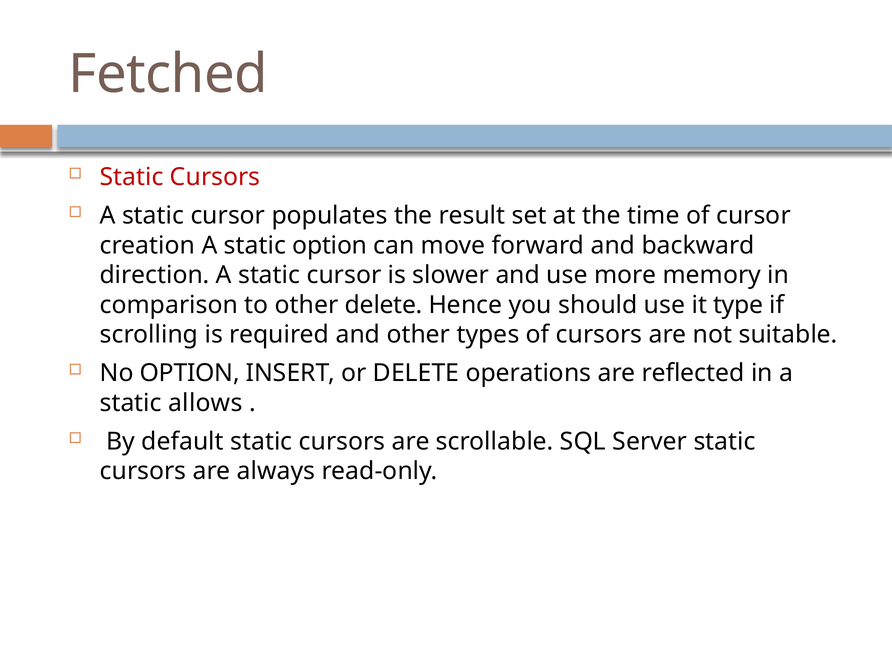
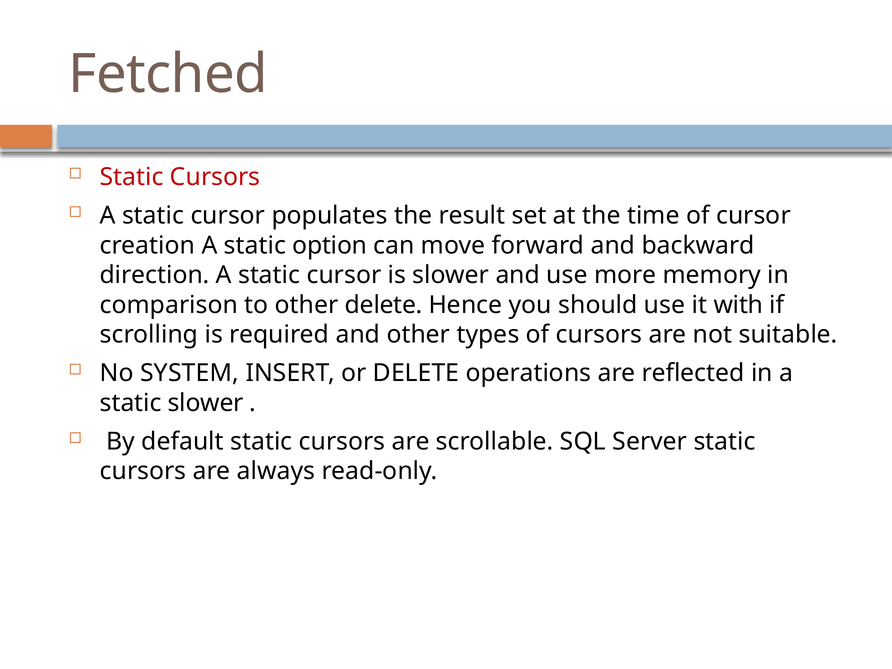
type: type -> with
No OPTION: OPTION -> SYSTEM
static allows: allows -> slower
